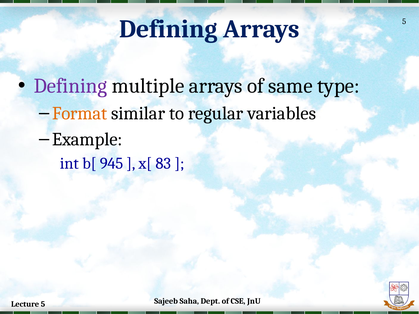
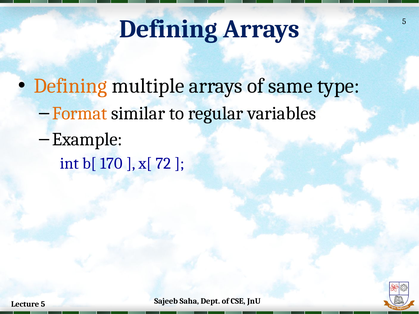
Defining at (70, 86) colour: purple -> orange
945: 945 -> 170
83: 83 -> 72
